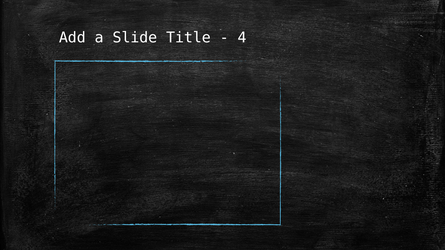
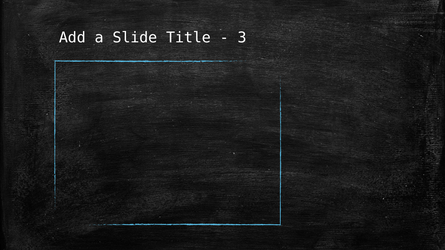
4: 4 -> 3
